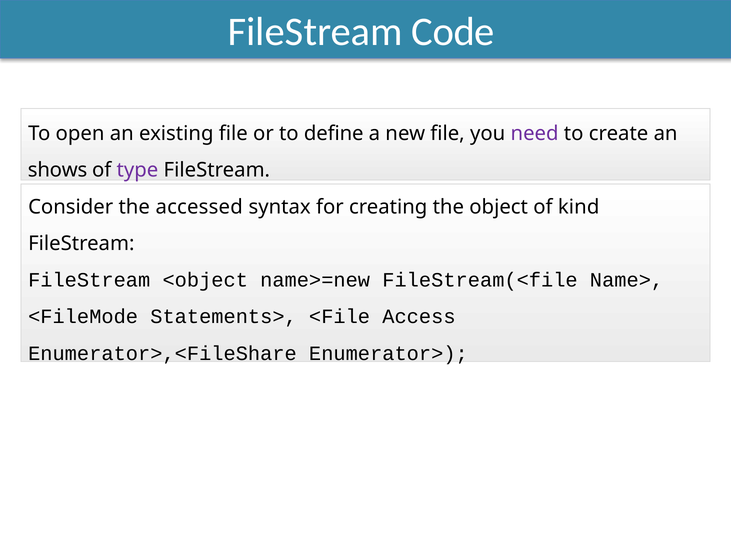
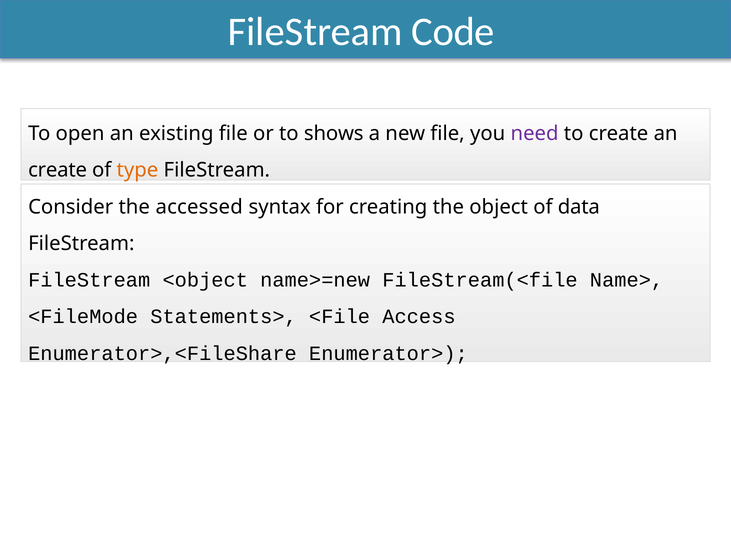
define: define -> shows
shows at (58, 170): shows -> create
type colour: purple -> orange
kind: kind -> data
